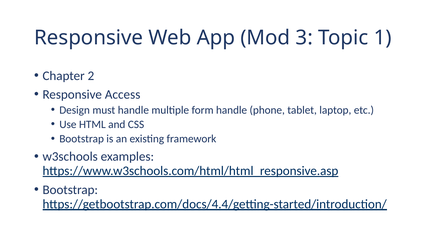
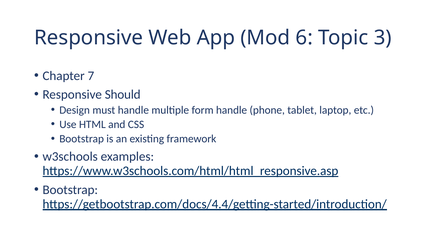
3: 3 -> 6
1: 1 -> 3
2: 2 -> 7
Access: Access -> Should
